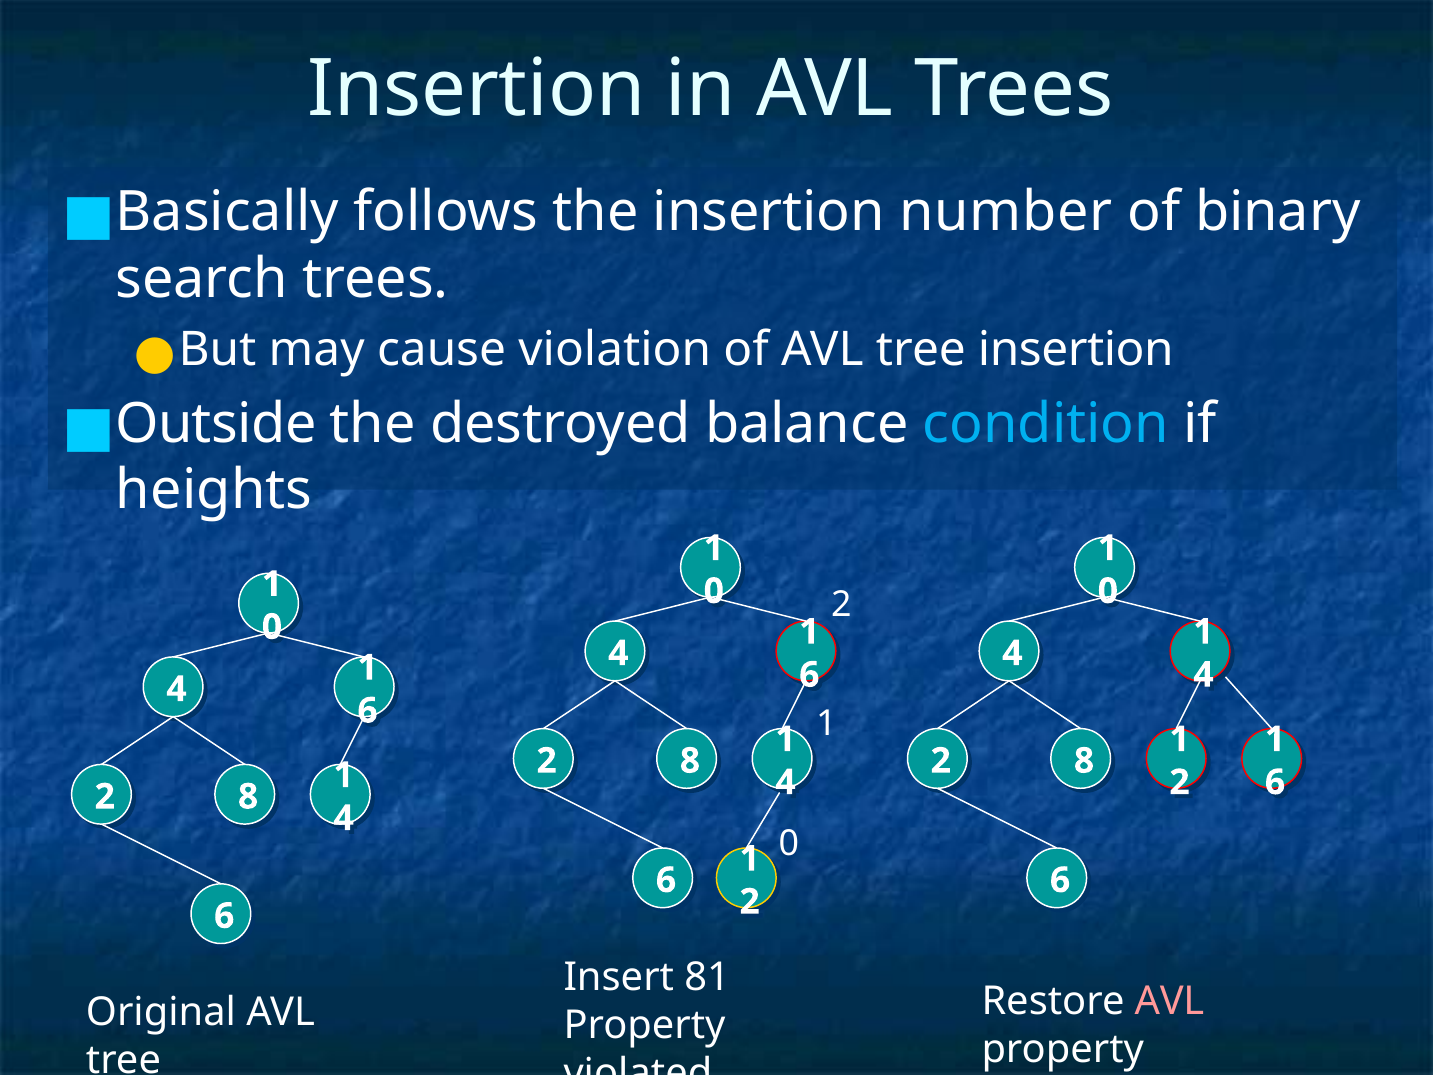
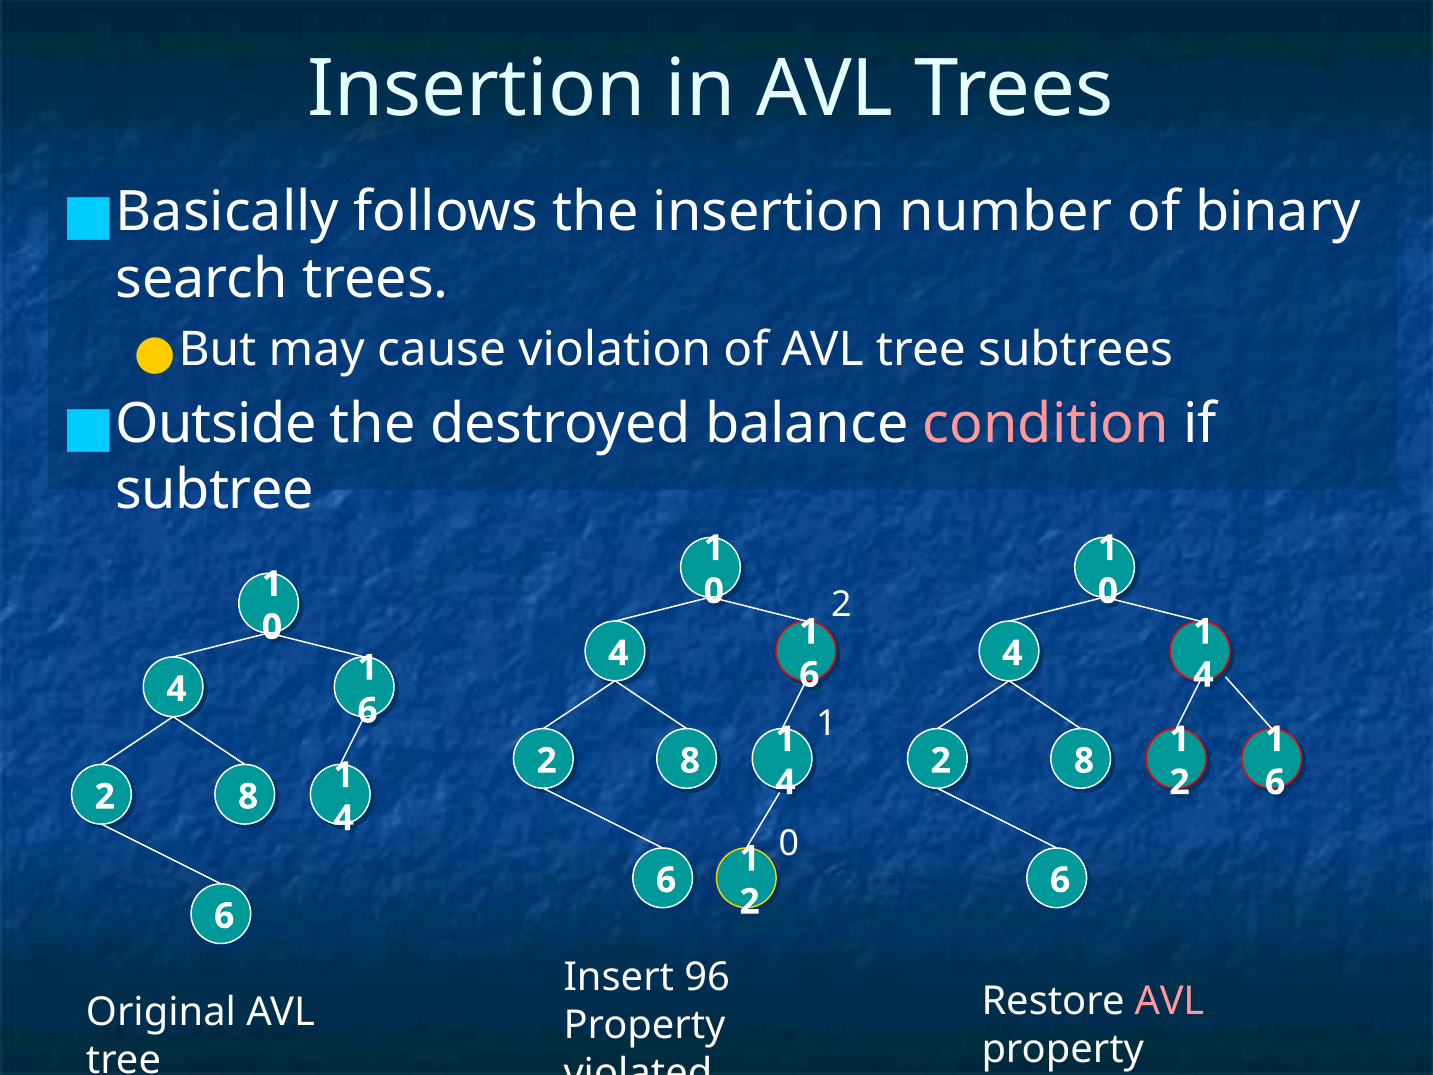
tree insertion: insertion -> subtrees
condition colour: light blue -> pink
heights: heights -> subtree
81: 81 -> 96
